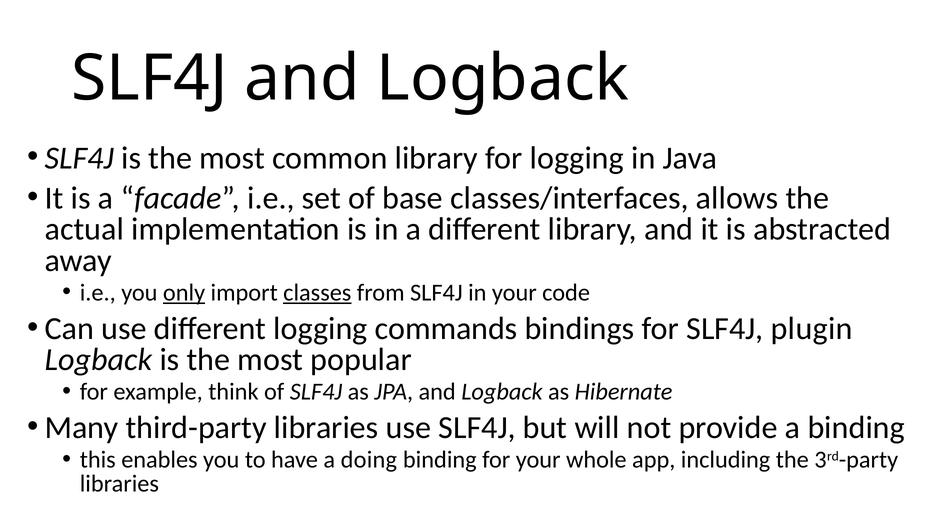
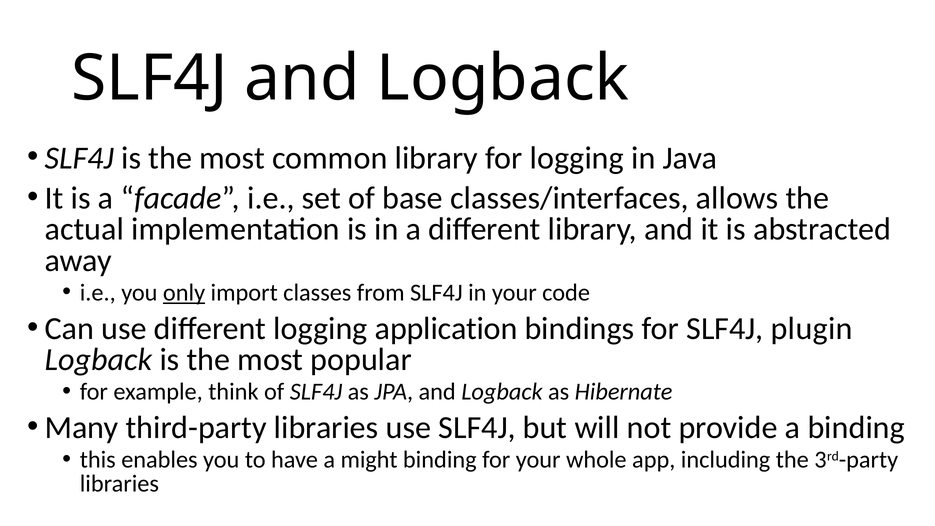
classes underline: present -> none
commands: commands -> application
doing: doing -> might
